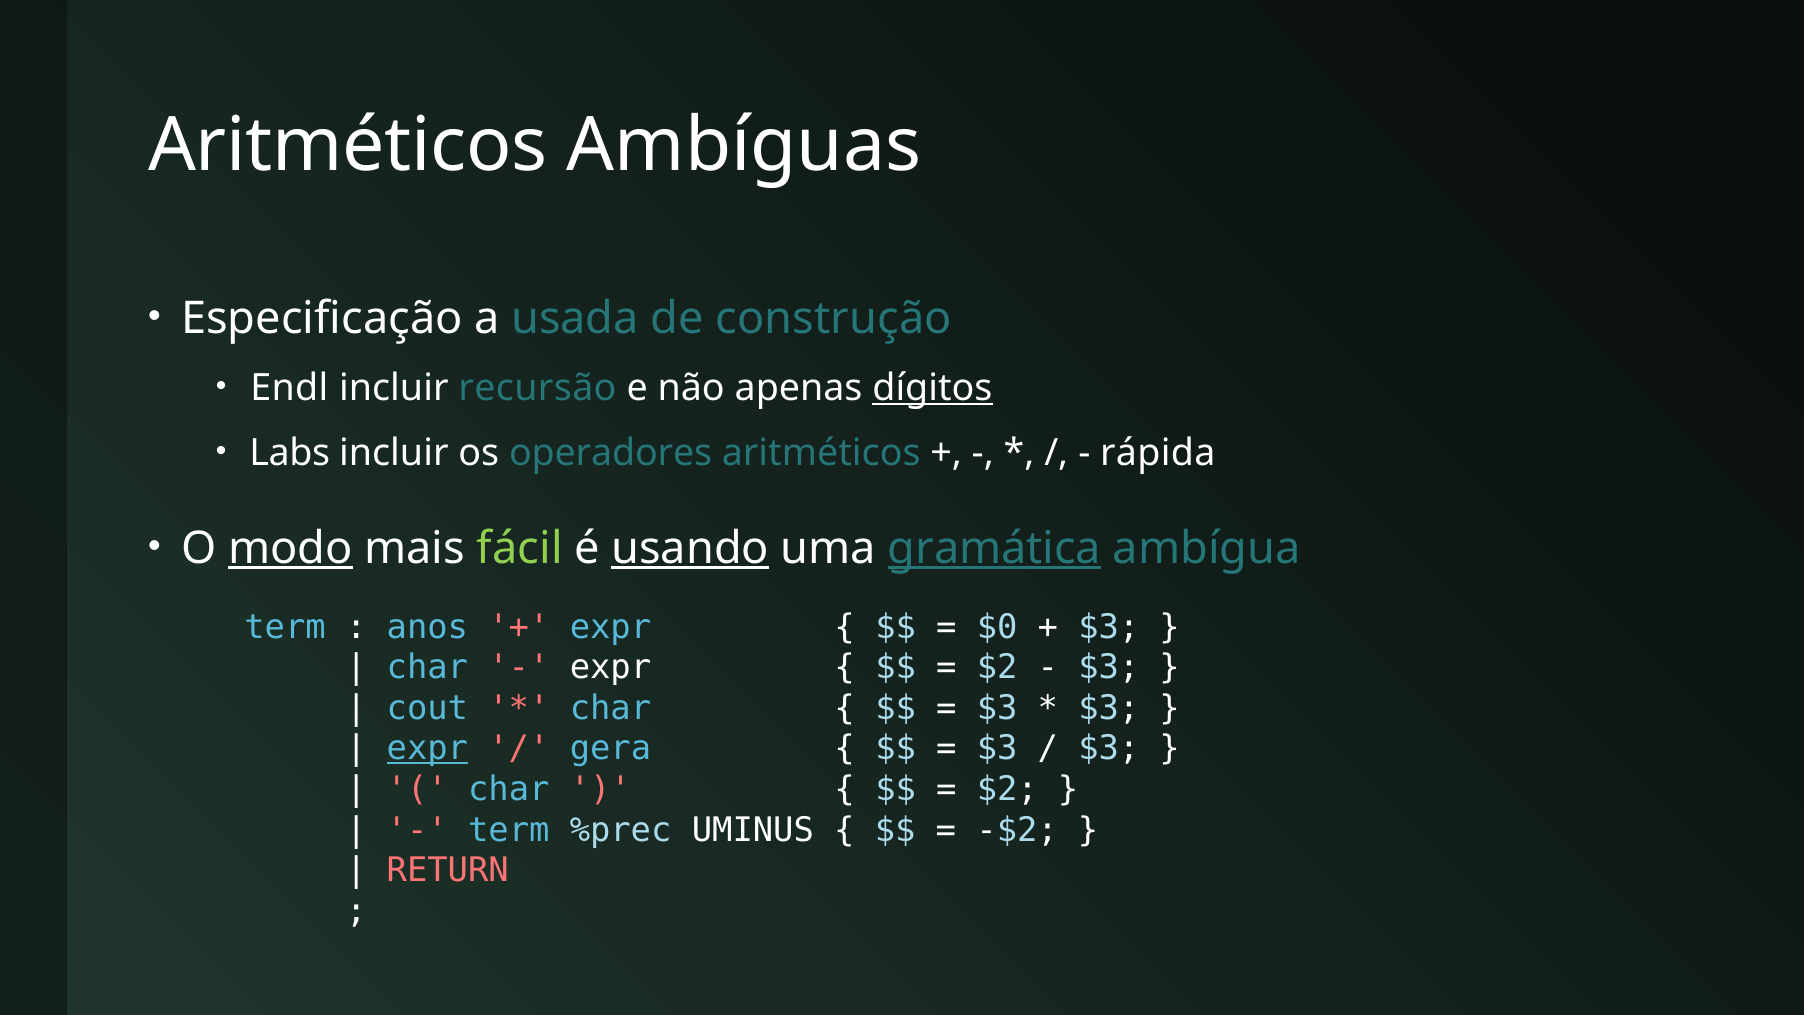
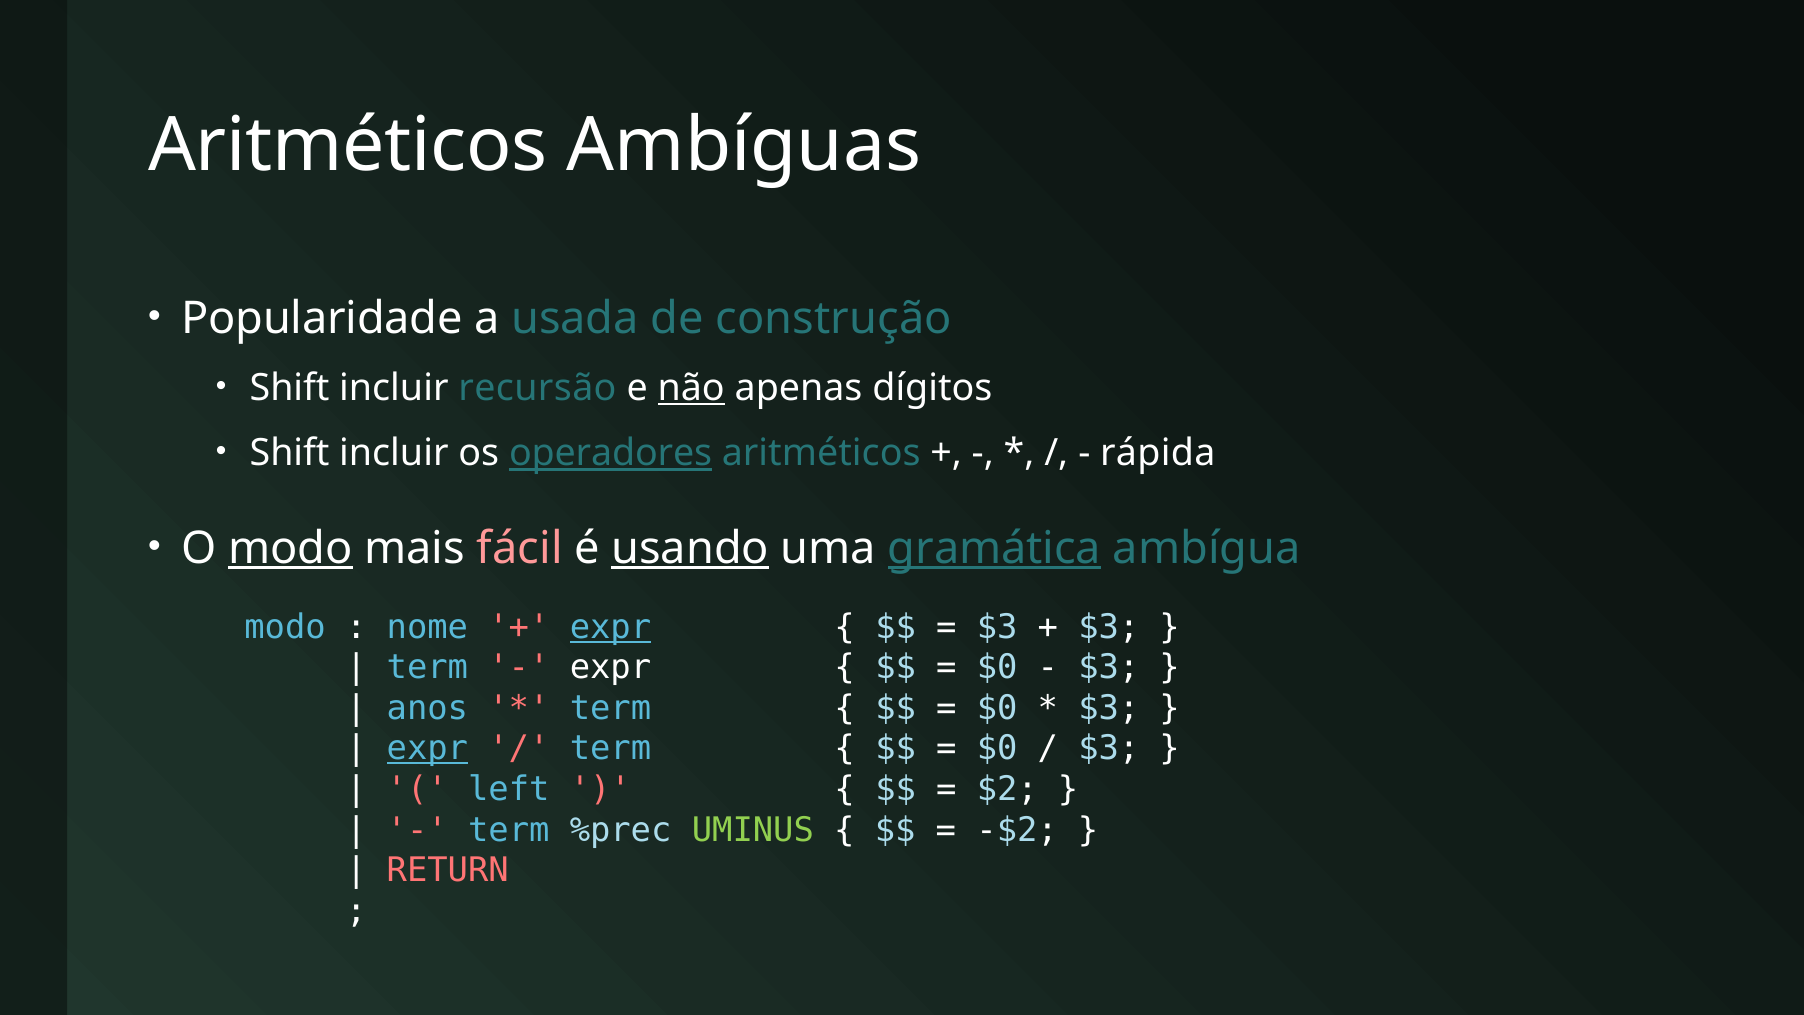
Especificação: Especificação -> Popularidade
Endl at (289, 388): Endl -> Shift
não underline: none -> present
dígitos underline: present -> none
Labs at (290, 453): Labs -> Shift
operadores underline: none -> present
fácil colour: light green -> pink
term at (285, 627): term -> modo
anos: anos -> nome
expr at (611, 627) underline: none -> present
$0 at (997, 627): $0 -> $3
char at (427, 668): char -> term
$2 at (997, 668): $2 -> $0
cout: cout -> anos
char at (611, 708): char -> term
$3 at (997, 708): $3 -> $0
gera at (611, 749): gera -> term
$3 at (997, 749): $3 -> $0
char at (509, 789): char -> left
UMINUS colour: white -> light green
